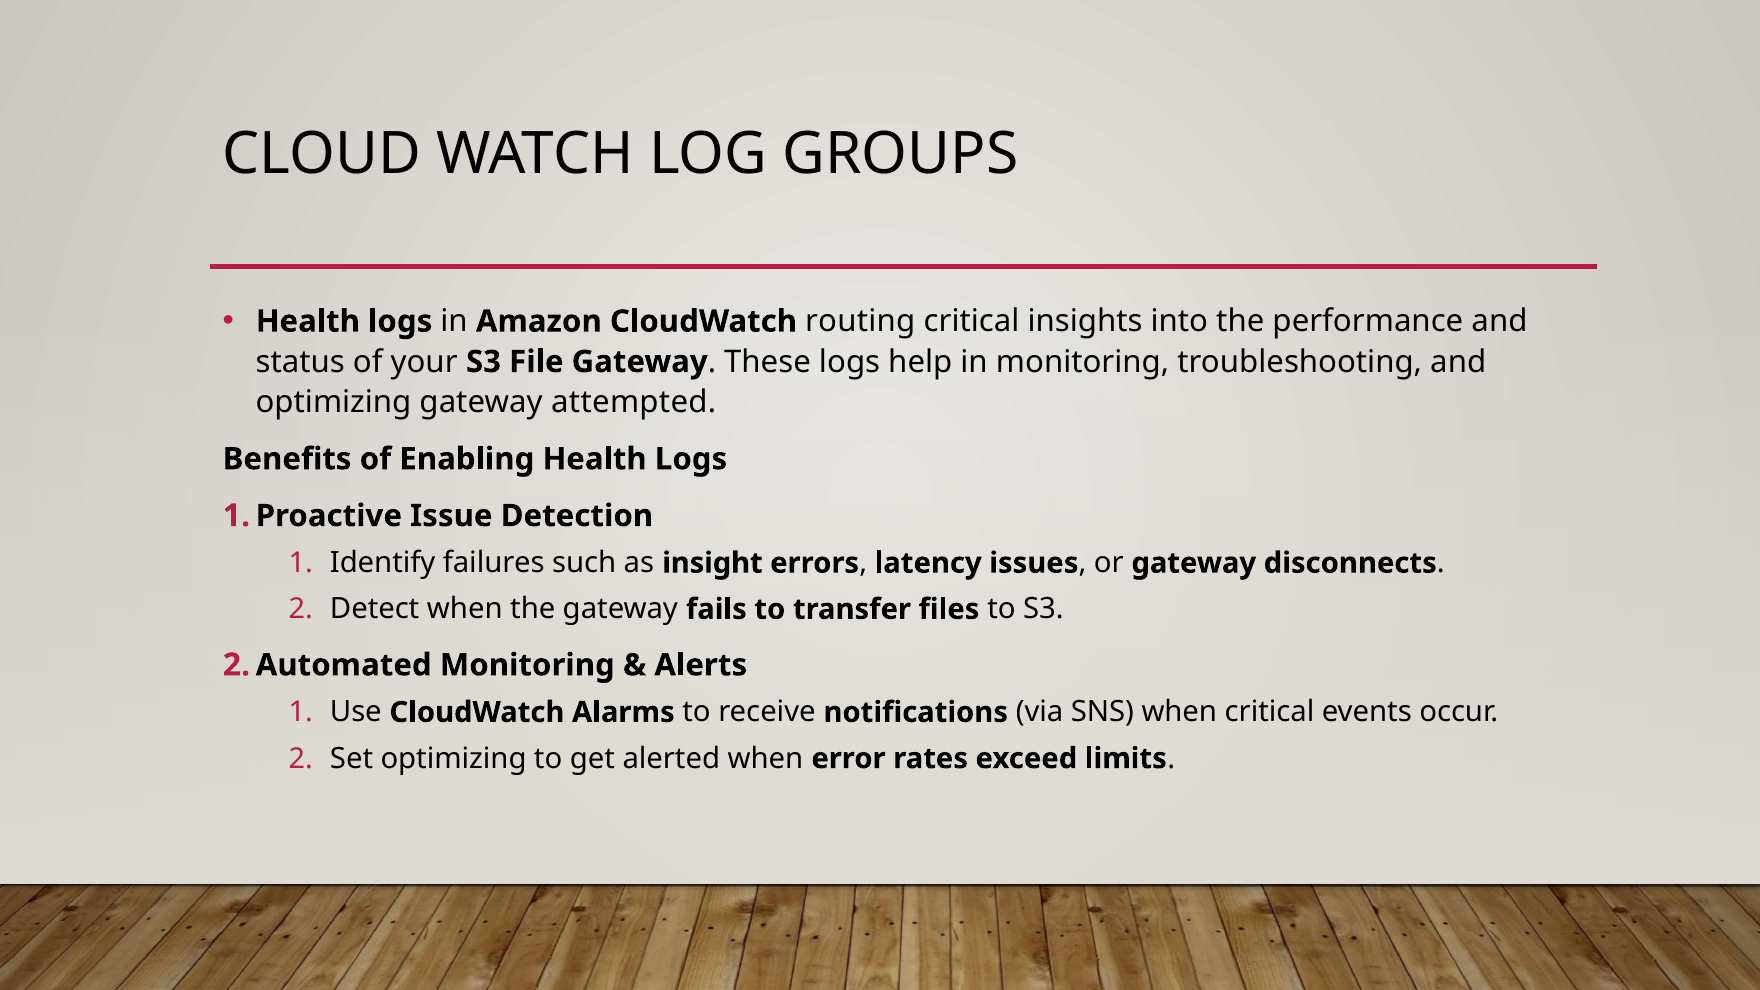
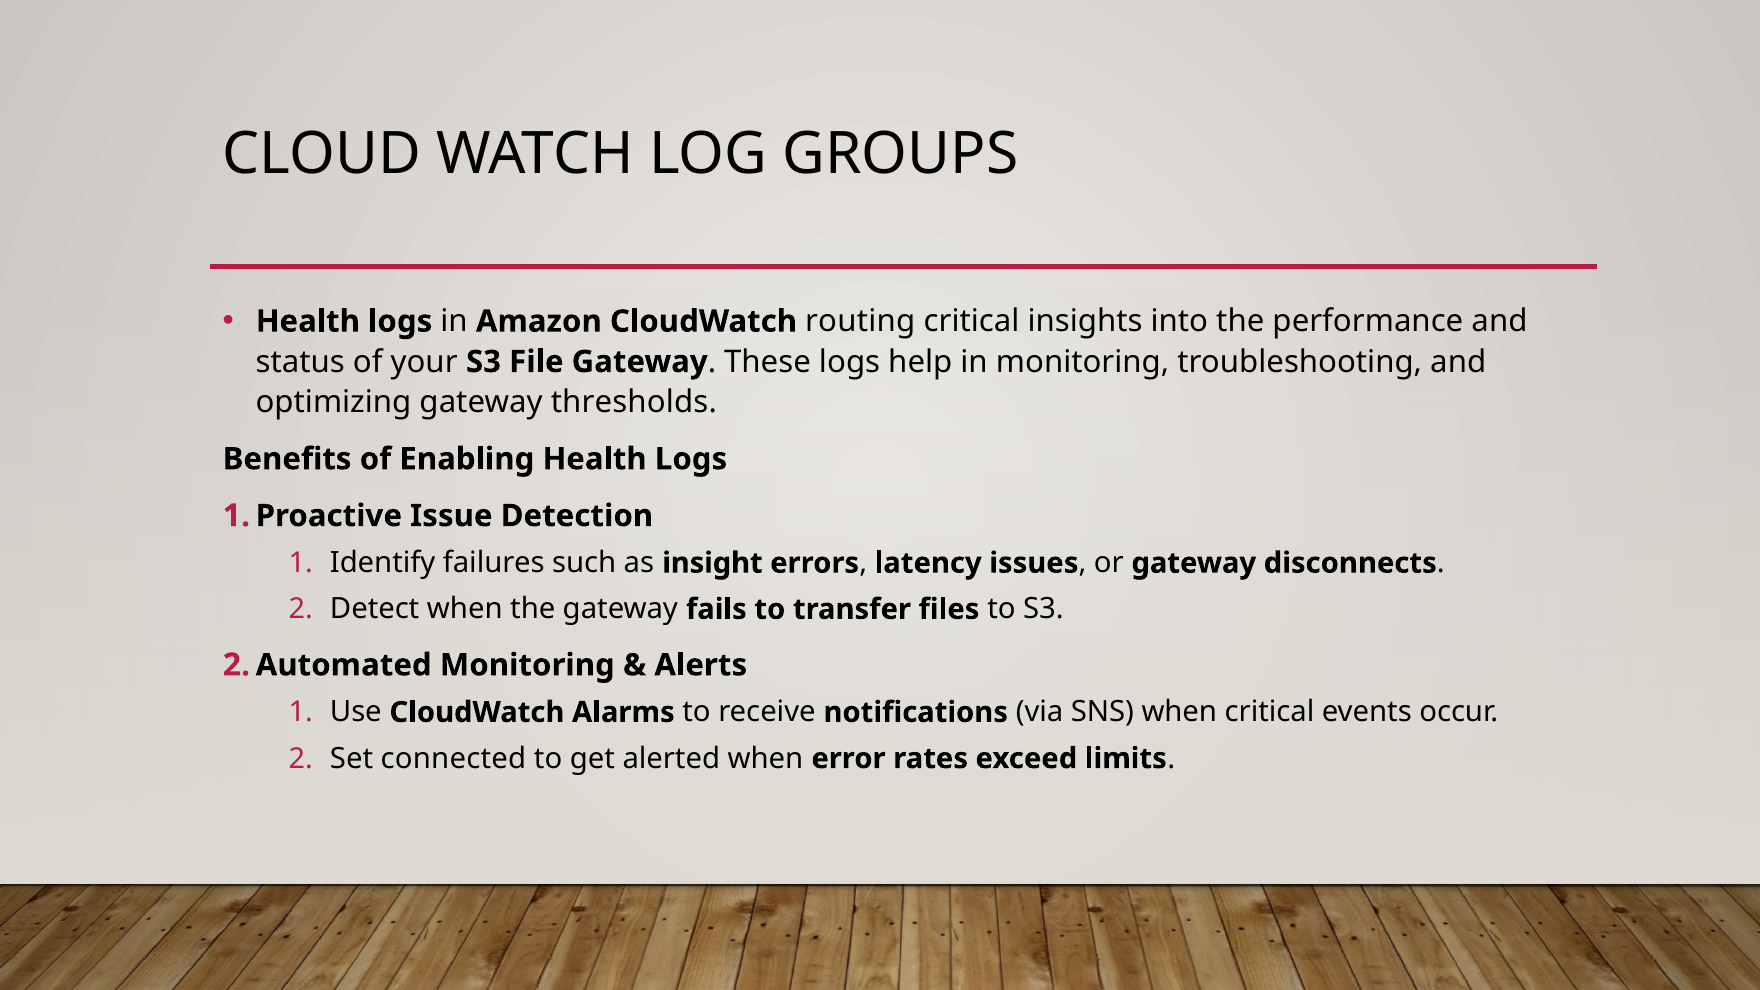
attempted: attempted -> thresholds
Set optimizing: optimizing -> connected
